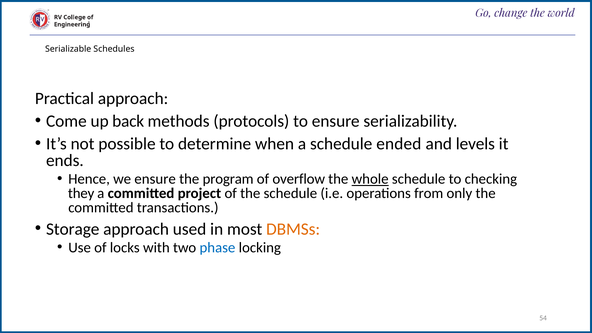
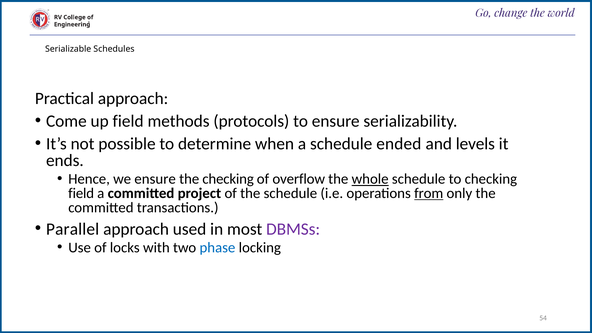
up back: back -> field
the program: program -> checking
they at (81, 193): they -> field
from underline: none -> present
Storage: Storage -> Parallel
DBMSs colour: orange -> purple
